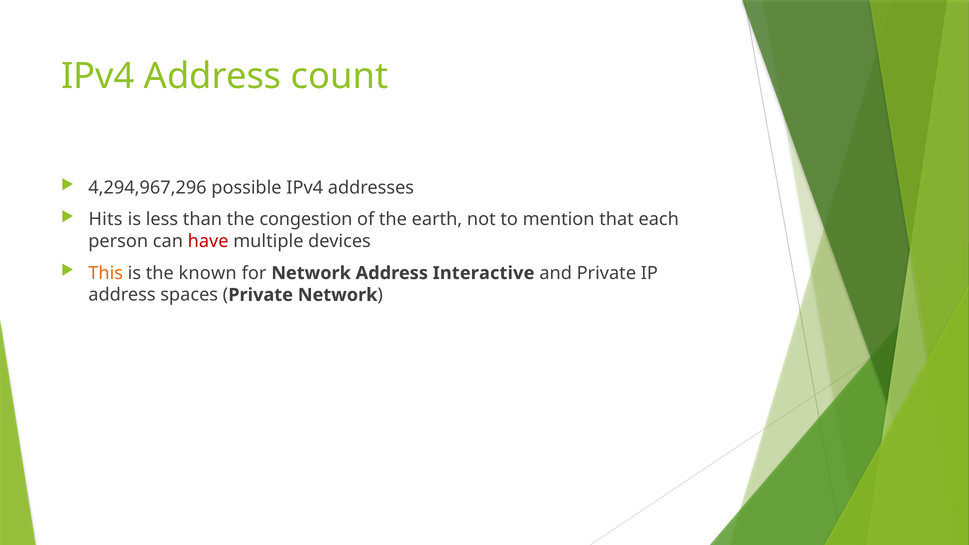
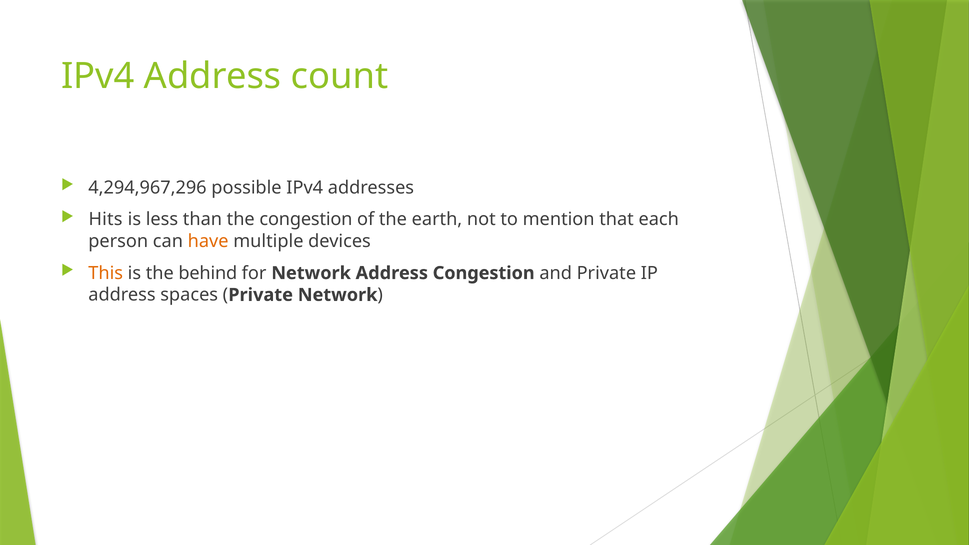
have colour: red -> orange
known: known -> behind
Address Interactive: Interactive -> Congestion
